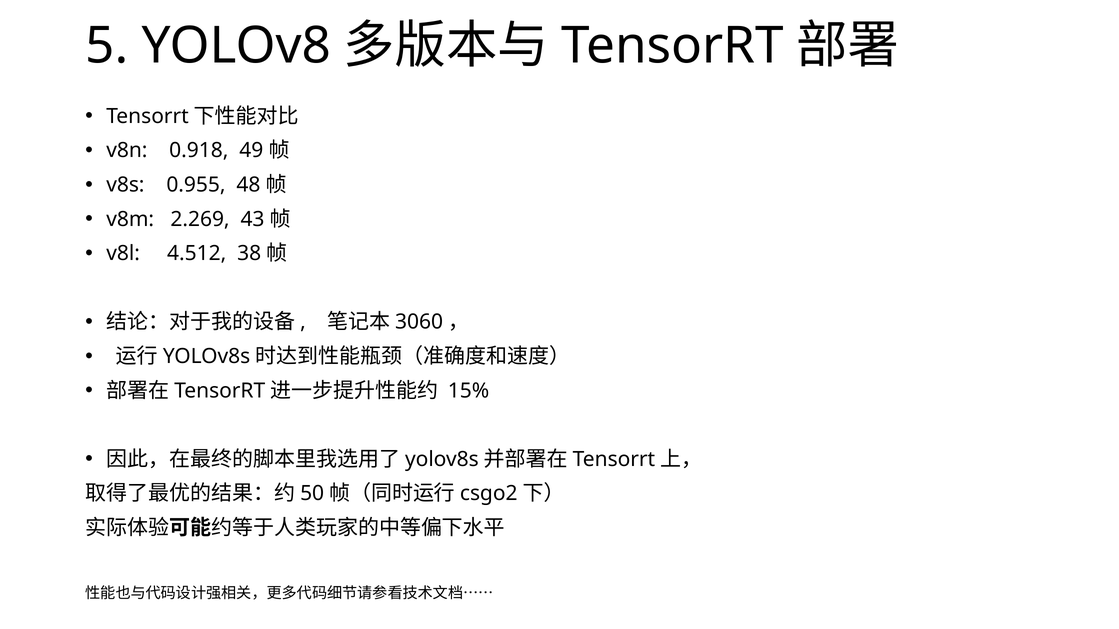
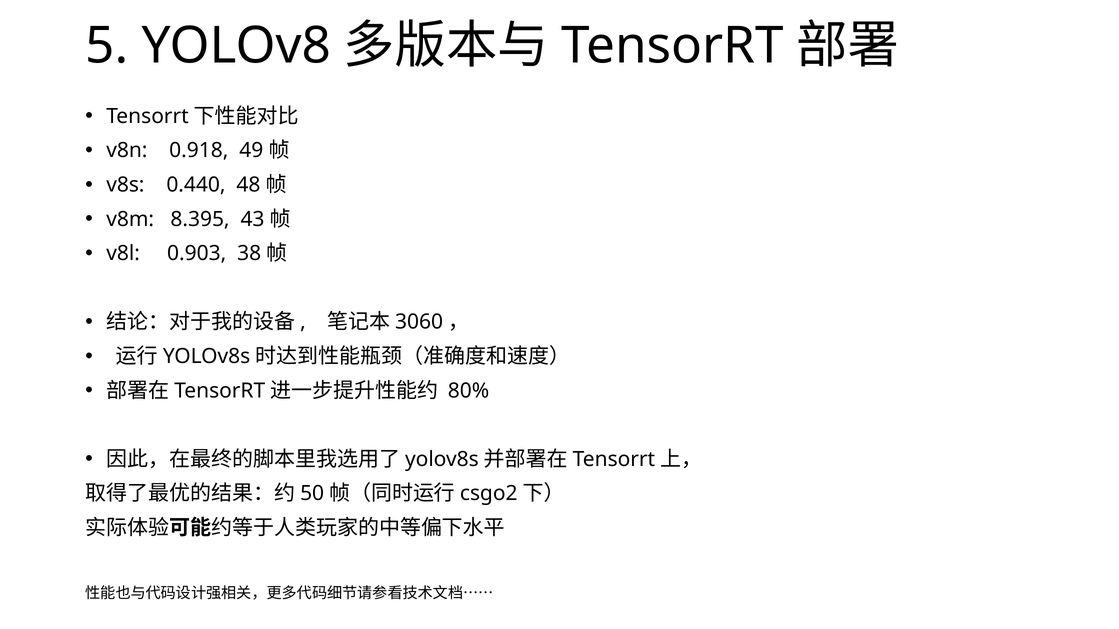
0.955: 0.955 -> 0.440
2.269: 2.269 -> 8.395
4.512: 4.512 -> 0.903
15%: 15% -> 80%
